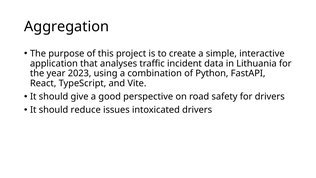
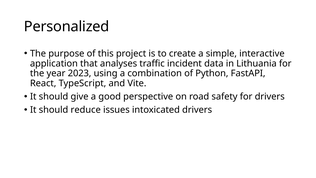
Aggregation: Aggregation -> Personalized
